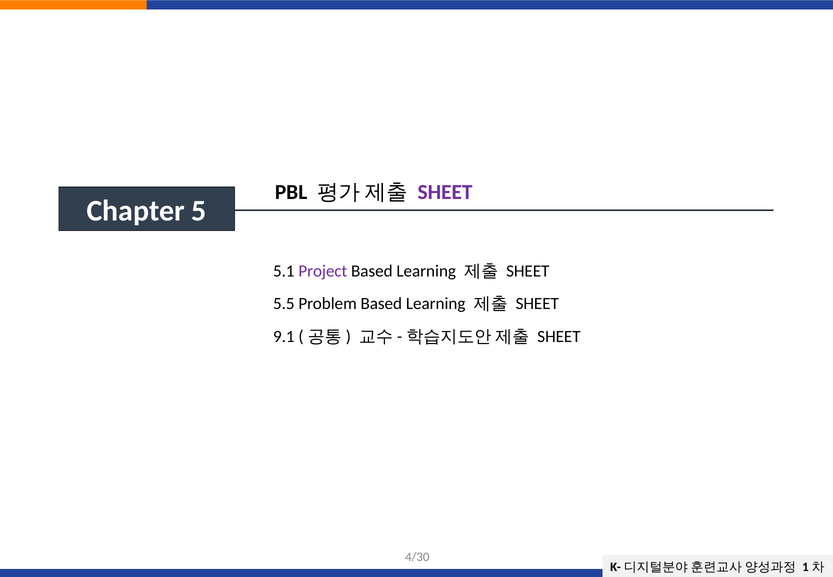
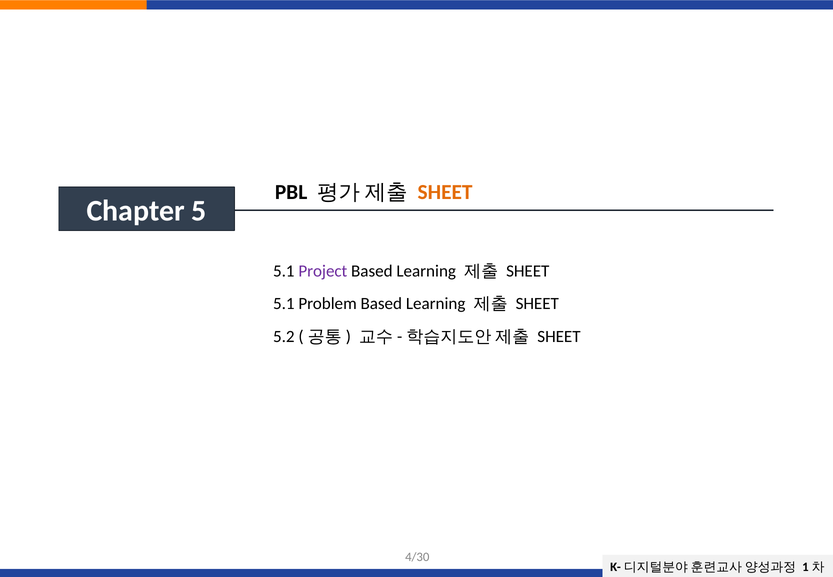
SHEET at (445, 192) colour: purple -> orange
5.5 at (284, 304): 5.5 -> 5.1
9.1: 9.1 -> 5.2
